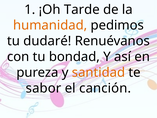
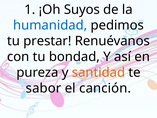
Tarde: Tarde -> Suyos
humanidad colour: orange -> blue
dudaré: dudaré -> prestar
